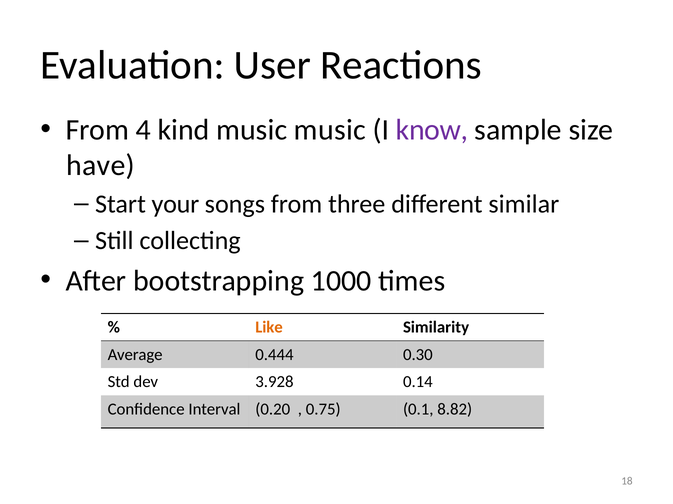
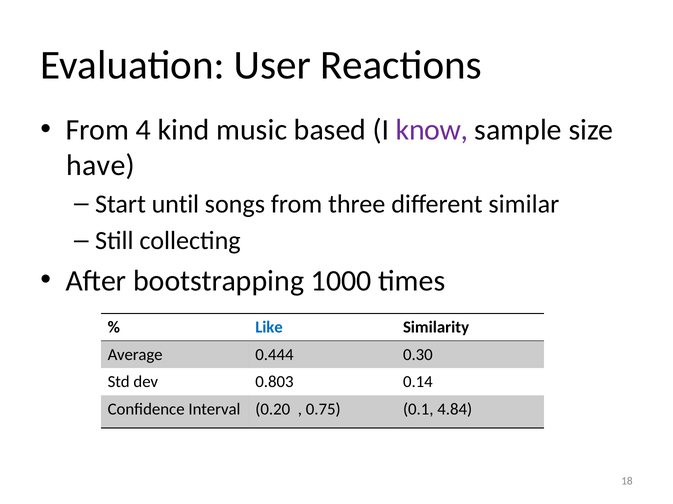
music music: music -> based
your: your -> until
Like colour: orange -> blue
3.928: 3.928 -> 0.803
8.82: 8.82 -> 4.84
